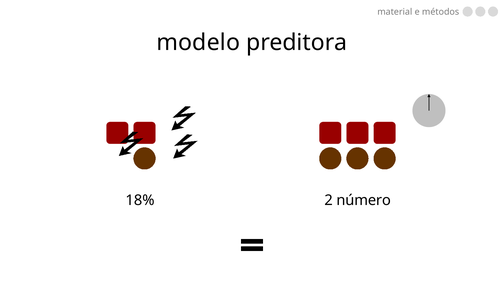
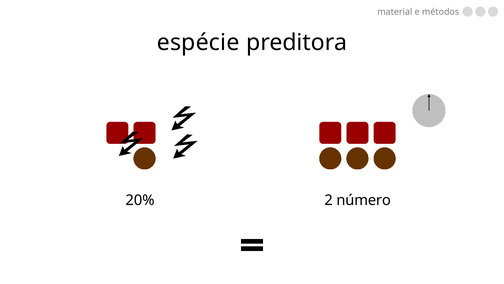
modelo: modelo -> espécie
18%: 18% -> 20%
